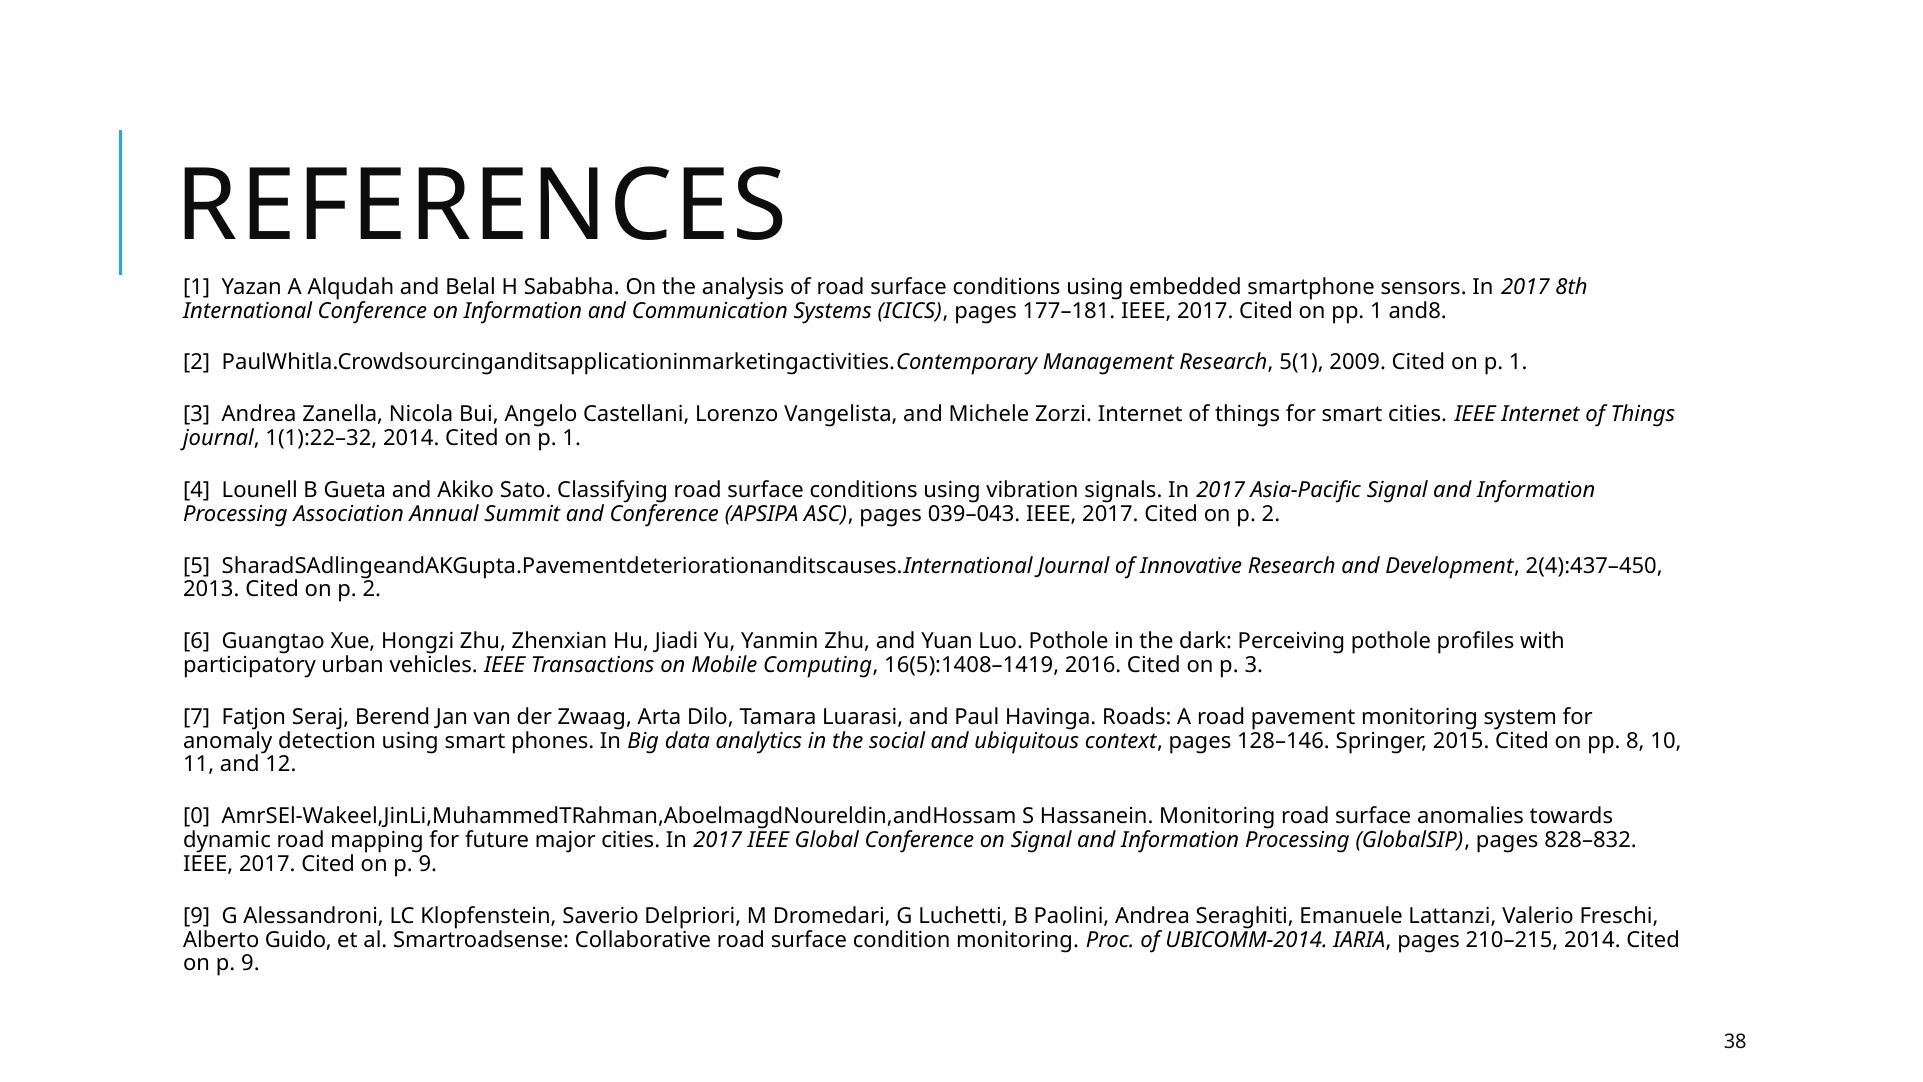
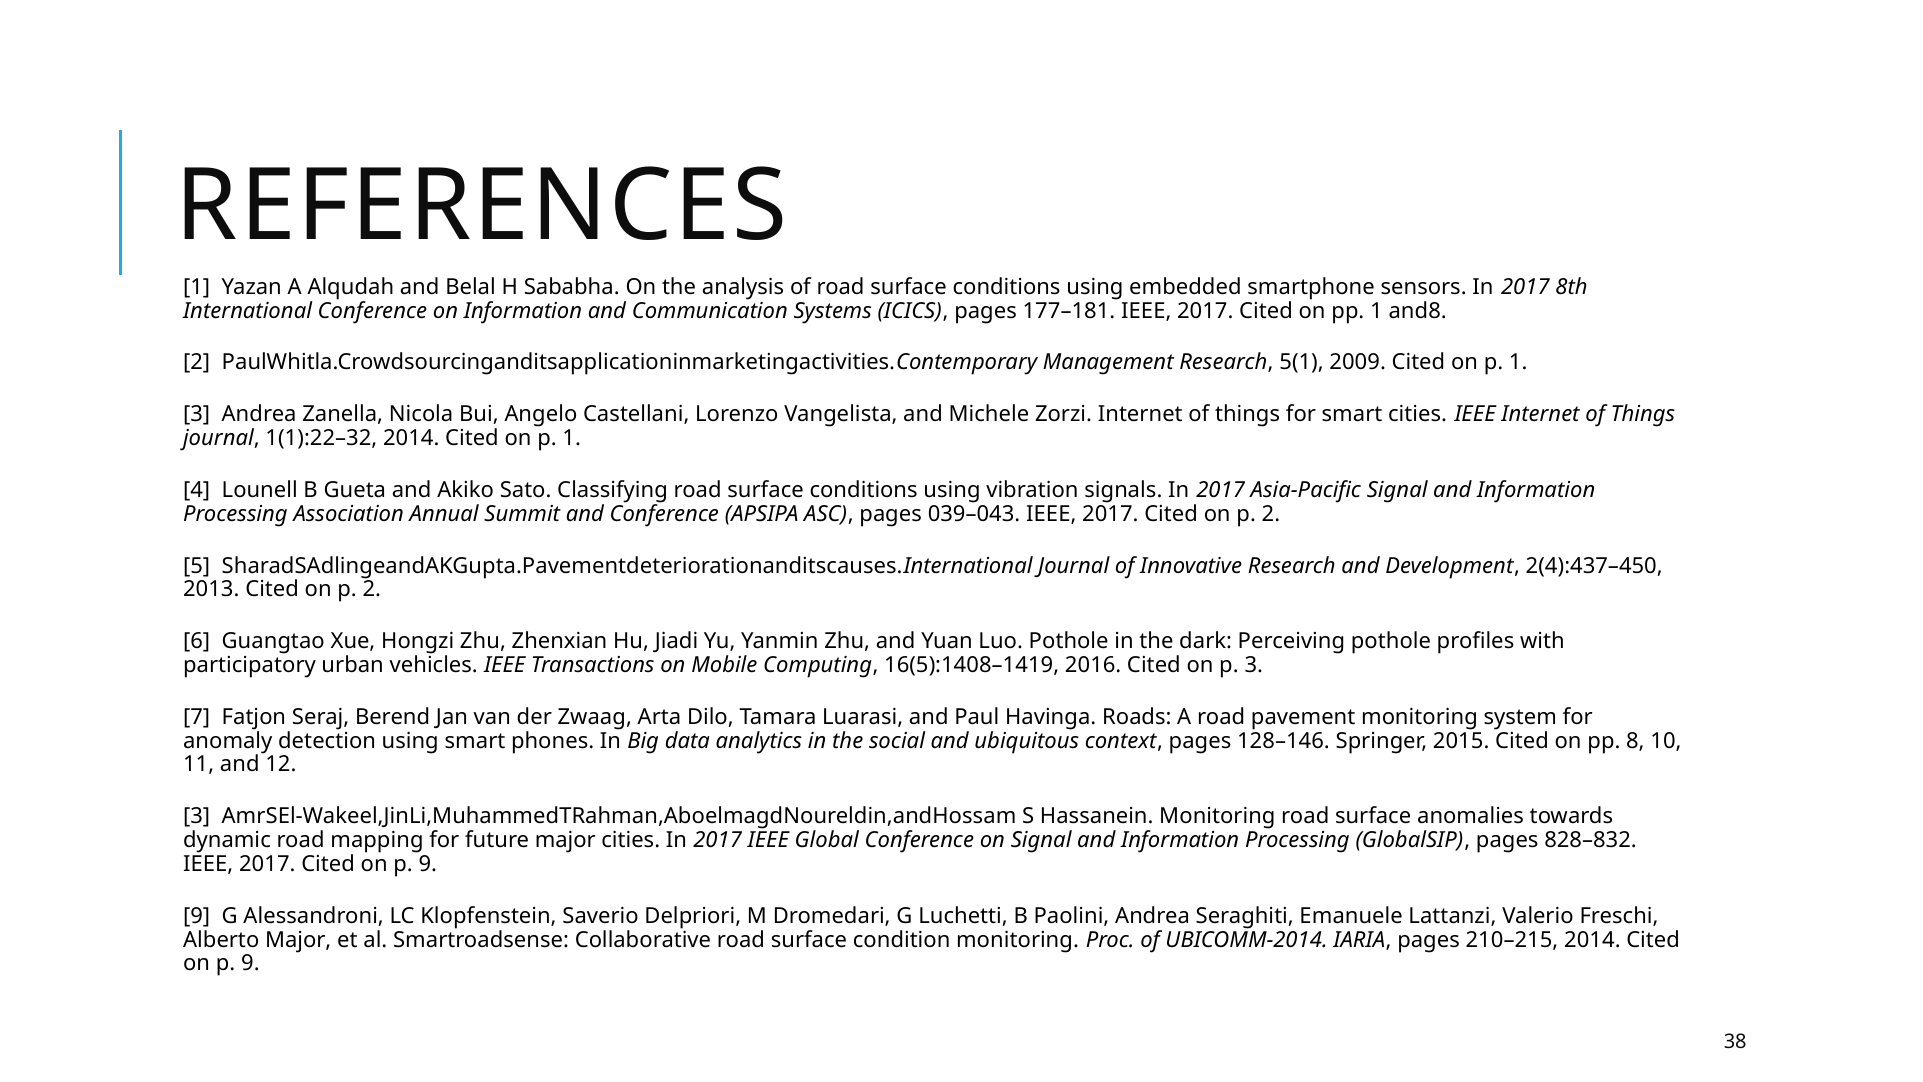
0 at (197, 816): 0 -> 3
Alberto Guido: Guido -> Major
